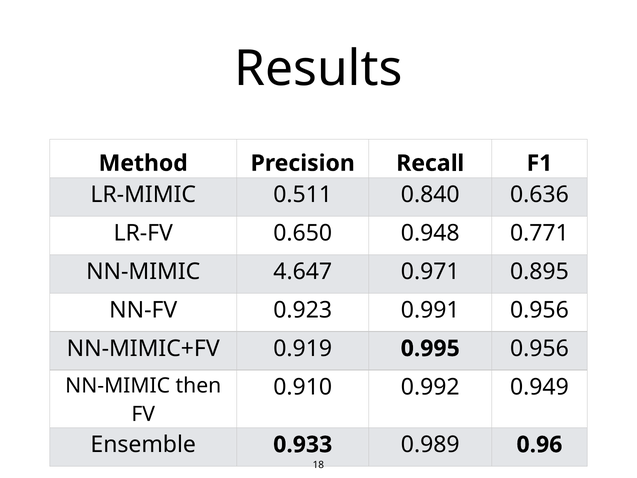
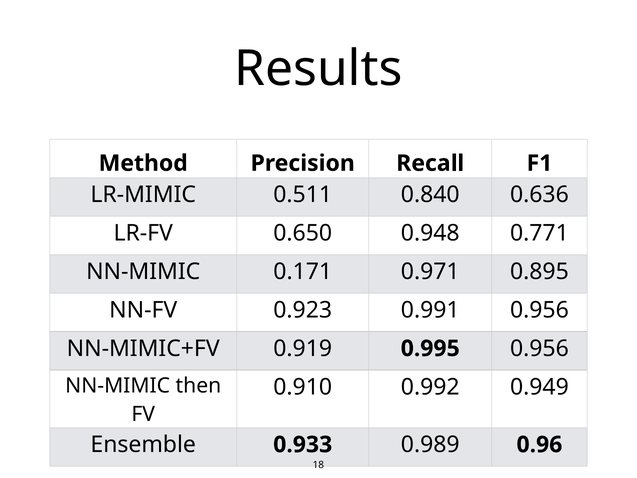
4.647: 4.647 -> 0.171
